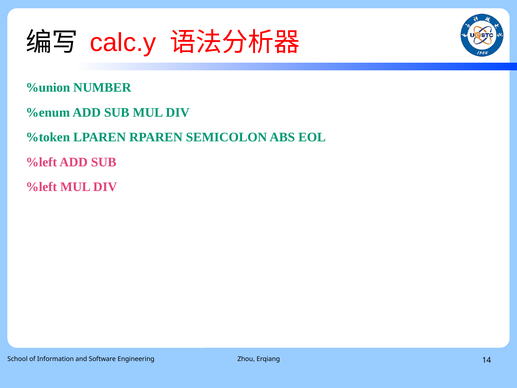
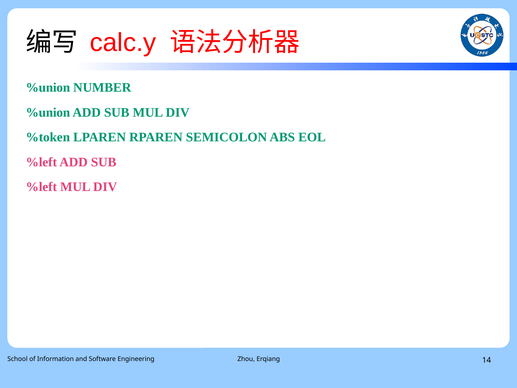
%enum at (48, 112): %enum -> %union
